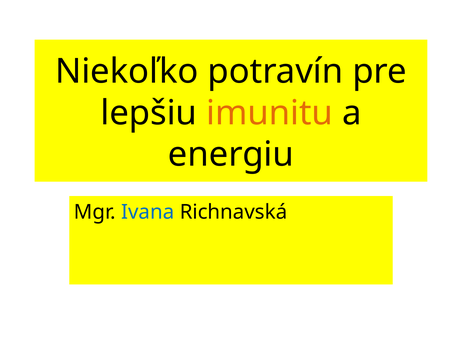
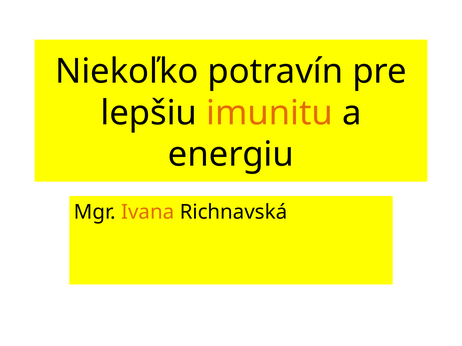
Ivana colour: blue -> orange
